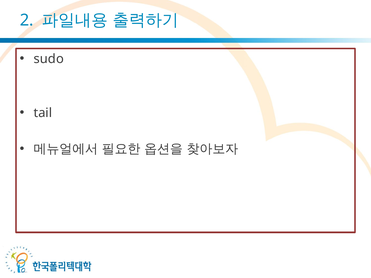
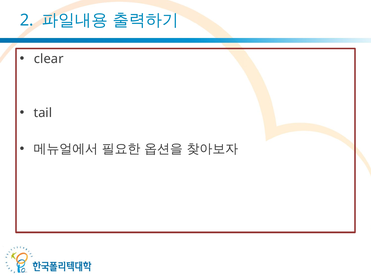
sudo: sudo -> clear
